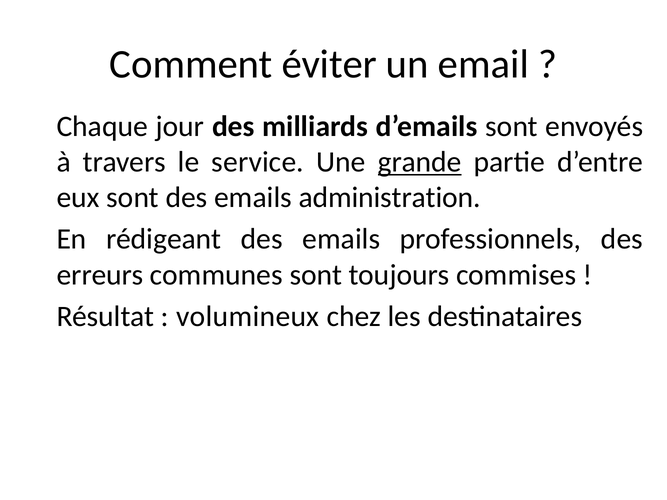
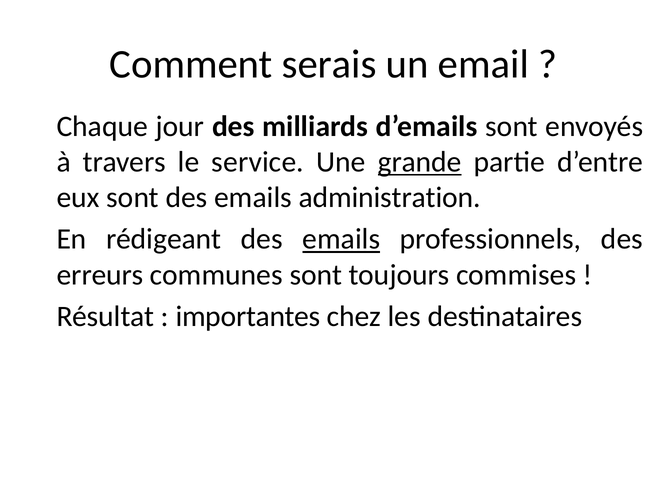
éviter: éviter -> serais
emails at (341, 239) underline: none -> present
volumineux: volumineux -> importantes
